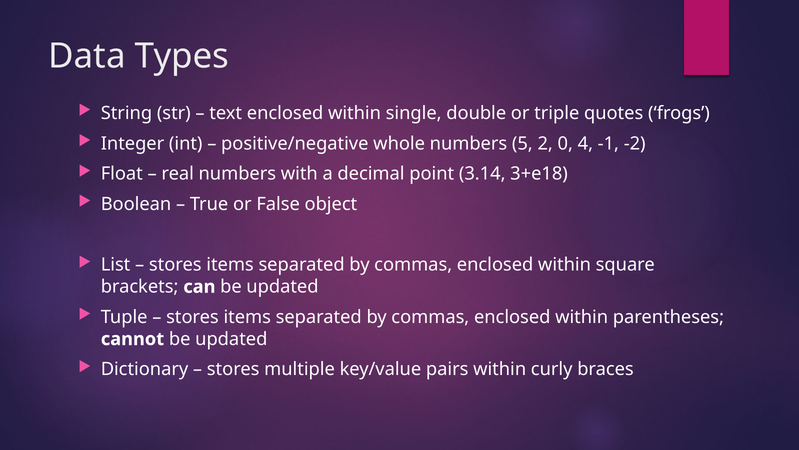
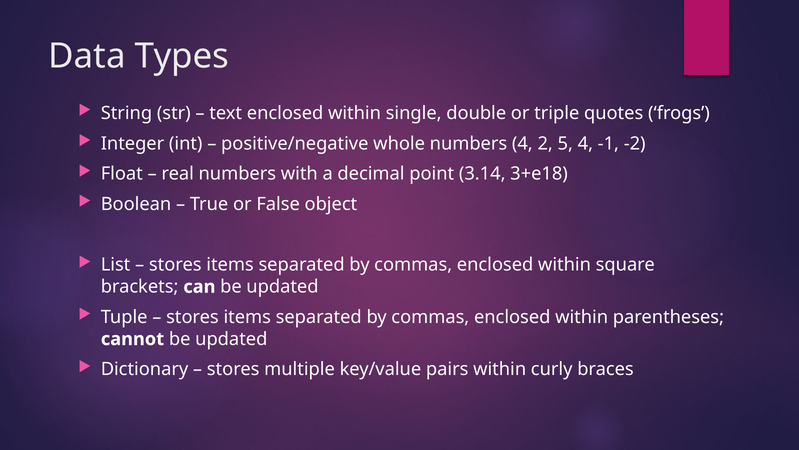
numbers 5: 5 -> 4
0: 0 -> 5
